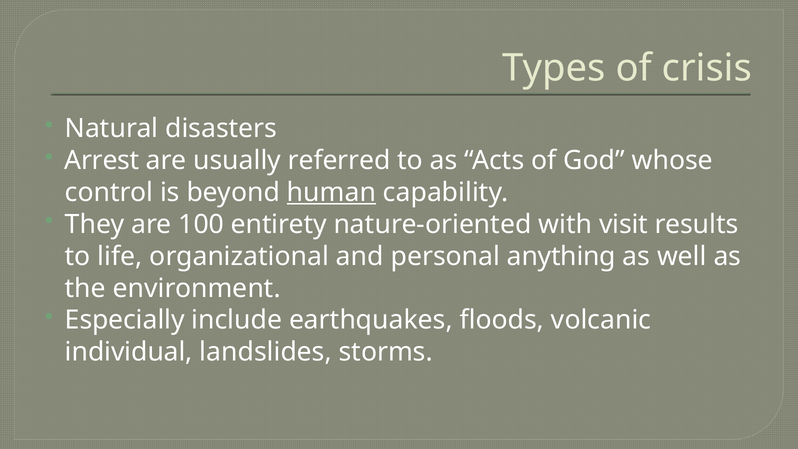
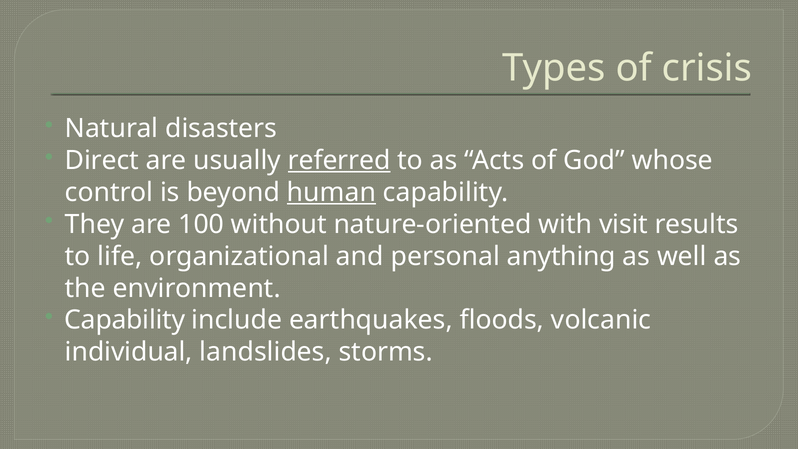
Arrest: Arrest -> Direct
referred underline: none -> present
entirety: entirety -> without
Especially at (125, 320): Especially -> Capability
